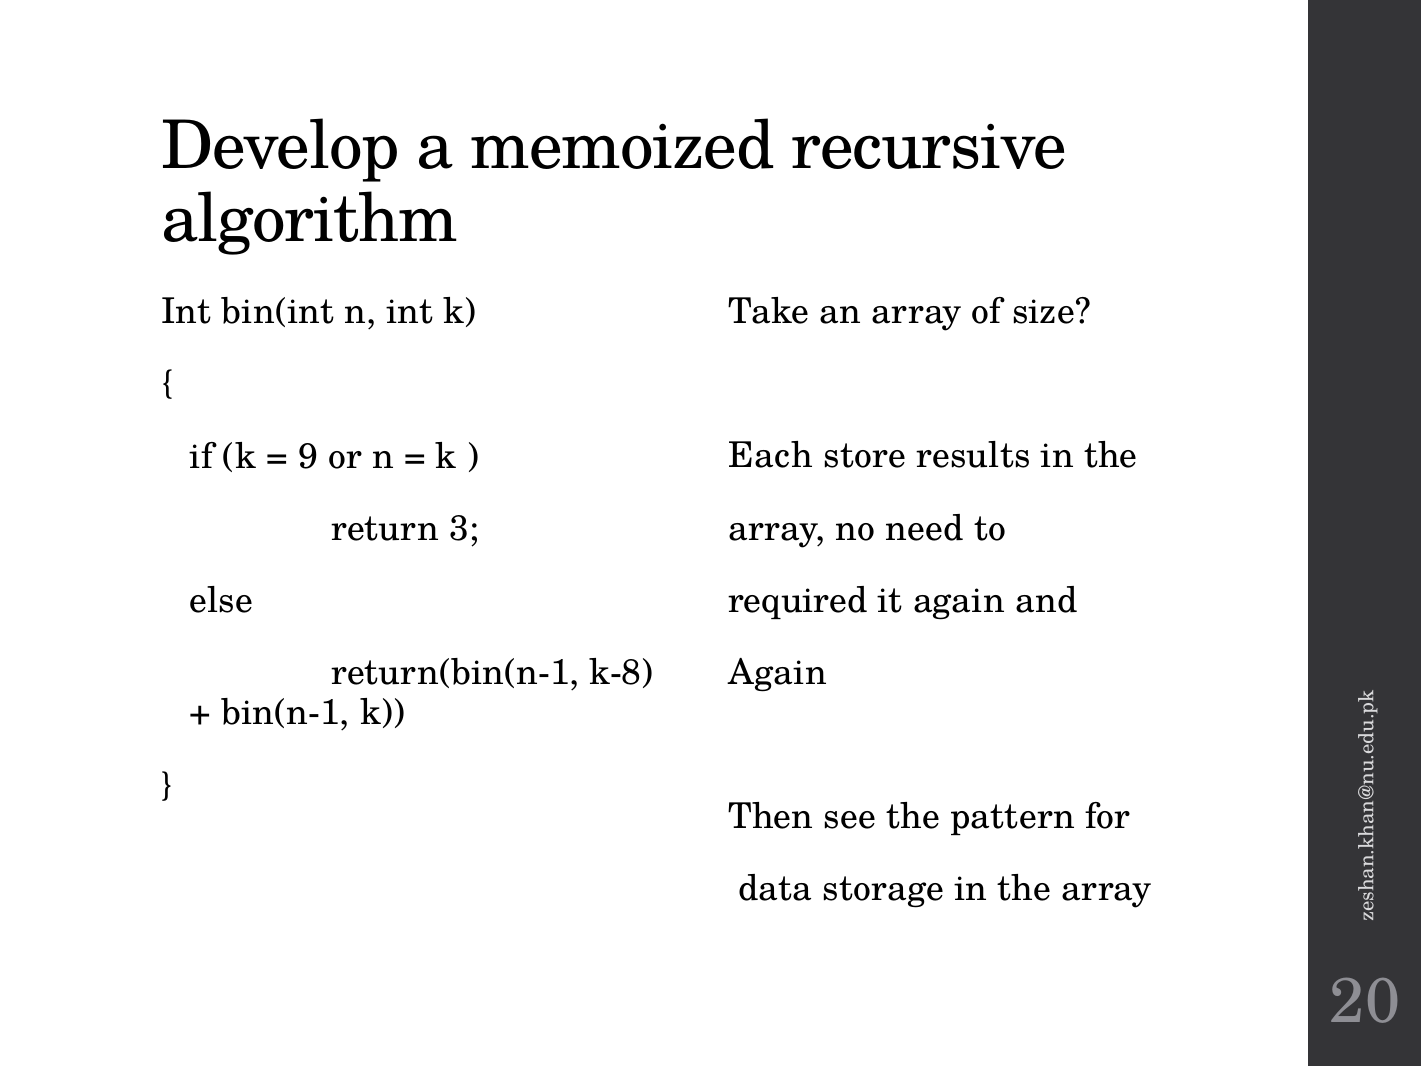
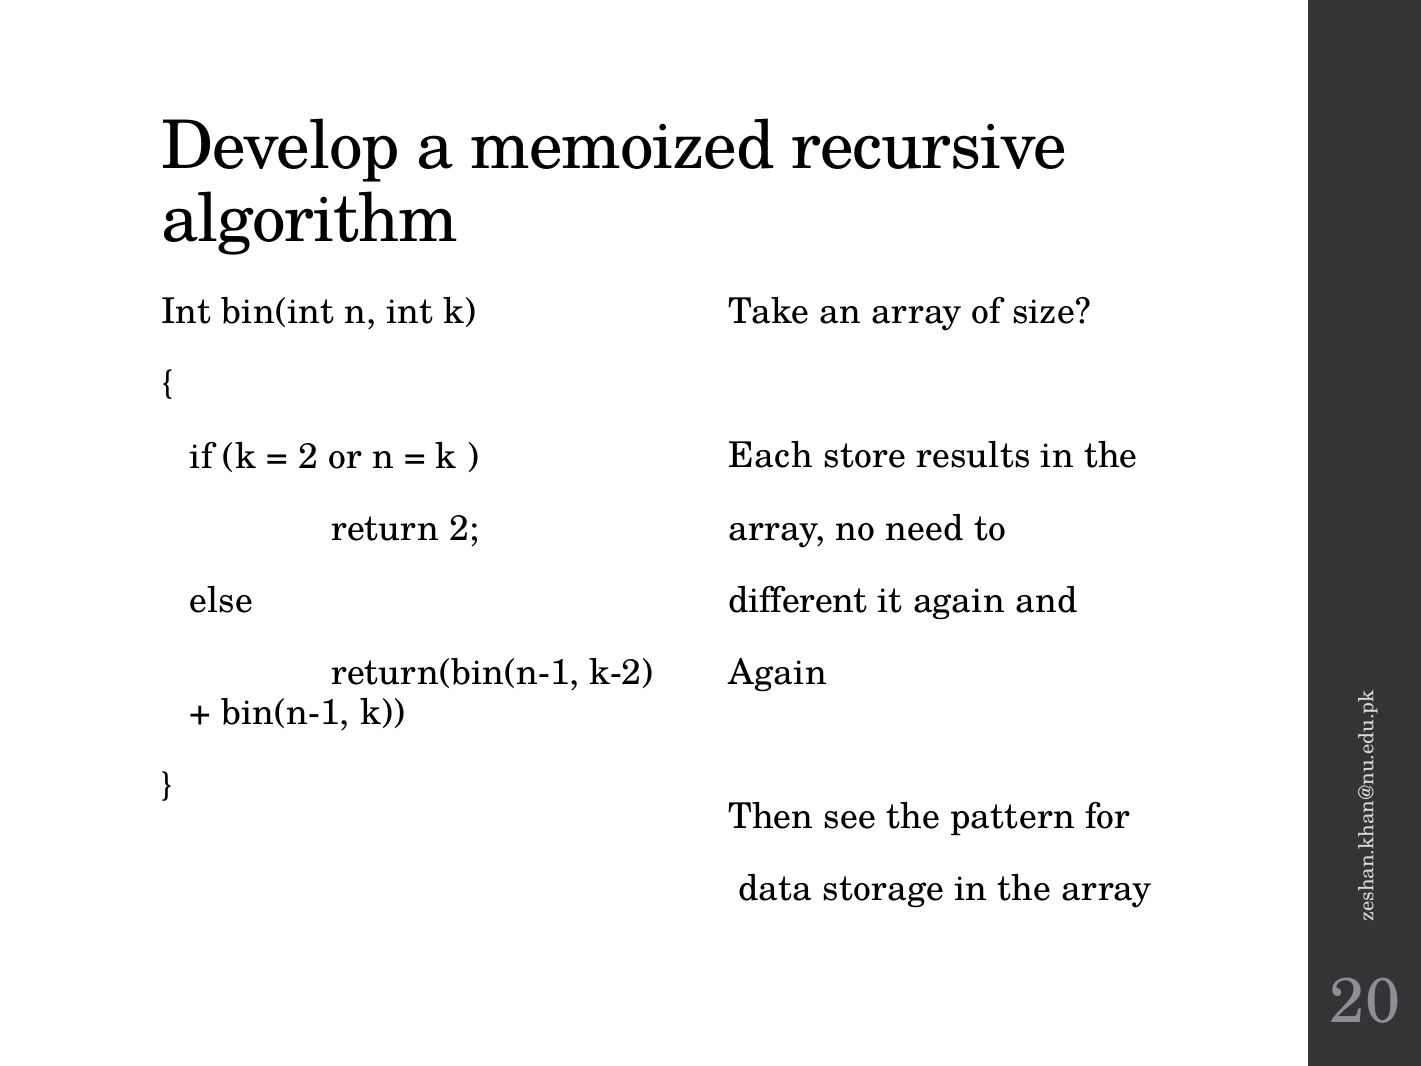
9 at (308, 456): 9 -> 2
return 3: 3 -> 2
required: required -> different
k-8: k-8 -> k-2
